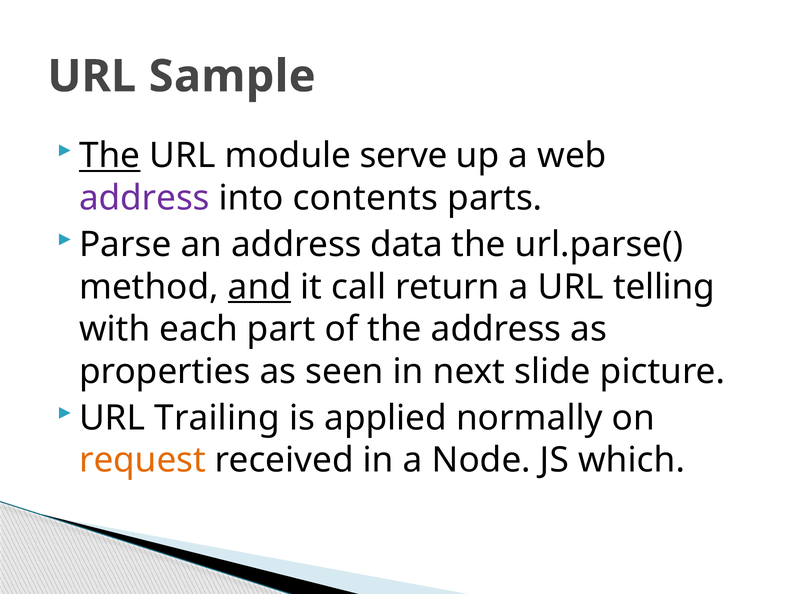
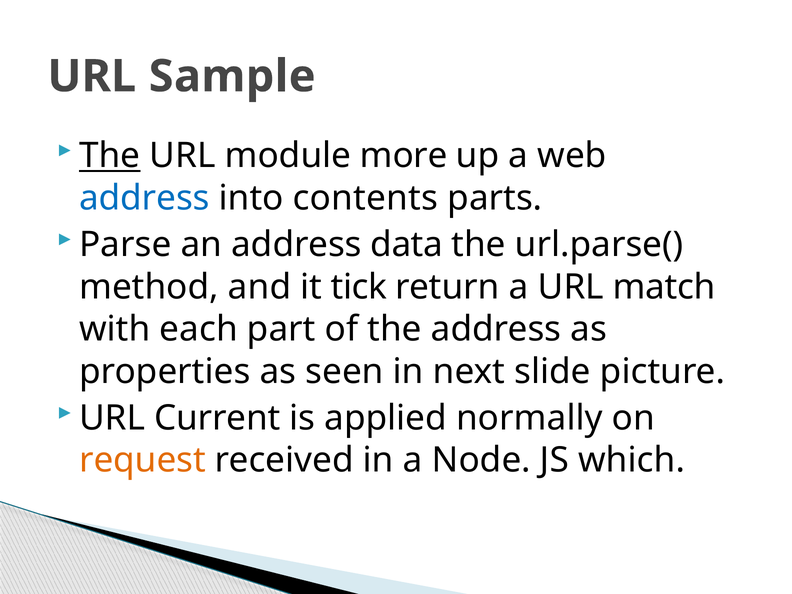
serve: serve -> more
address at (144, 198) colour: purple -> blue
and underline: present -> none
call: call -> tick
telling: telling -> match
Trailing: Trailing -> Current
